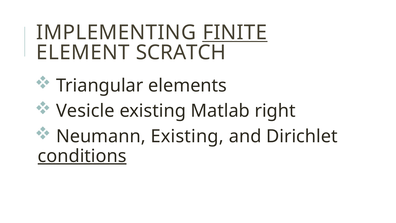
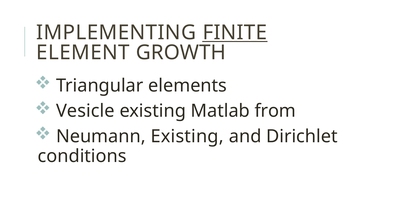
SCRATCH: SCRATCH -> GROWTH
right: right -> from
conditions underline: present -> none
